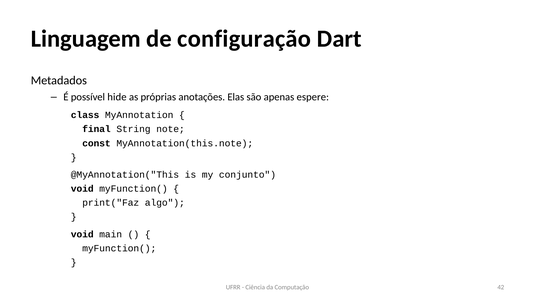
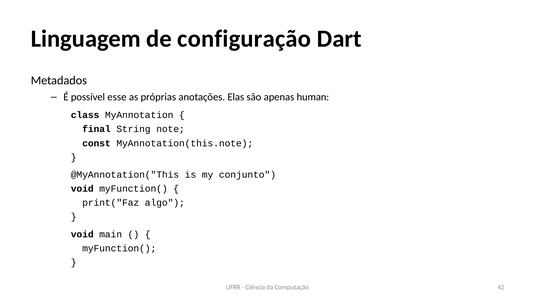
hide: hide -> esse
espere: espere -> human
